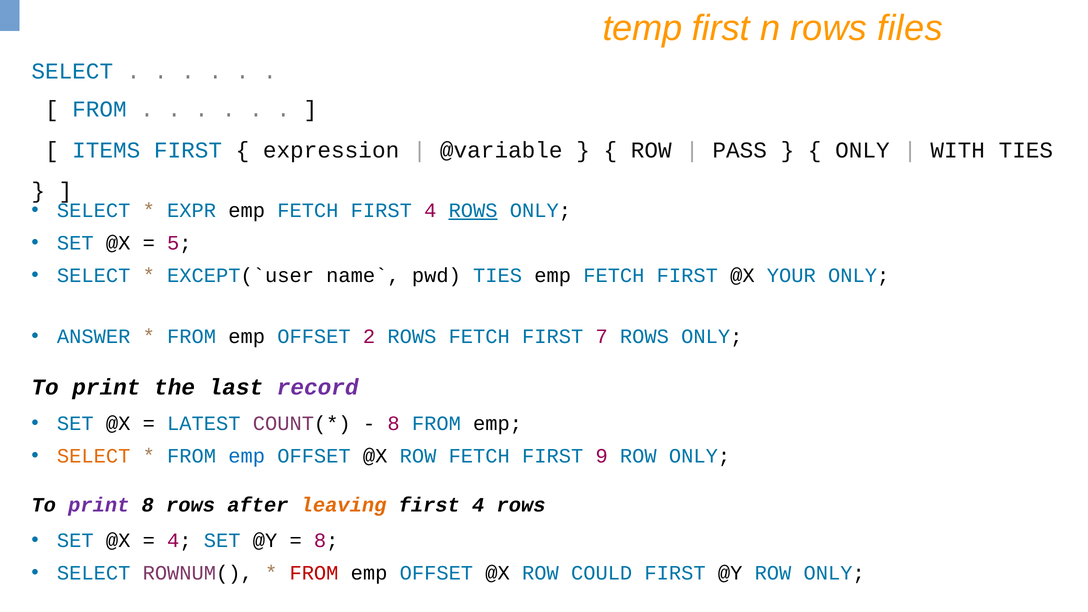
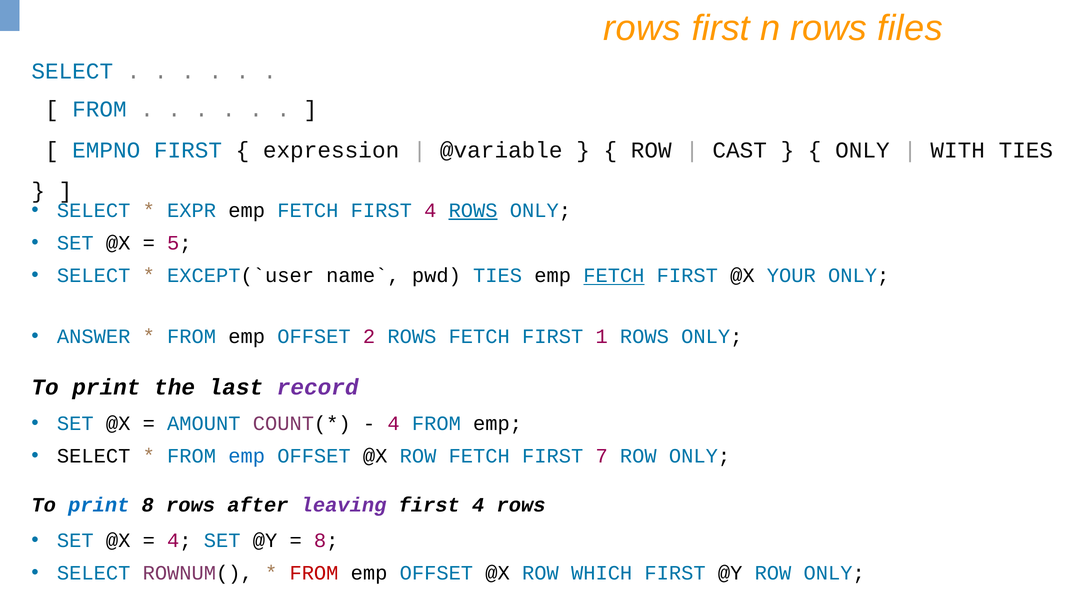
temp at (642, 28): temp -> rows
ITEMS: ITEMS -> EMPNO
PASS: PASS -> CAST
FETCH at (614, 276) underline: none -> present
7: 7 -> 1
LATEST: LATEST -> AMOUNT
8 at (394, 424): 8 -> 4
SELECT at (94, 456) colour: orange -> black
9: 9 -> 7
print at (99, 505) colour: purple -> blue
leaving colour: orange -> purple
COULD: COULD -> WHICH
